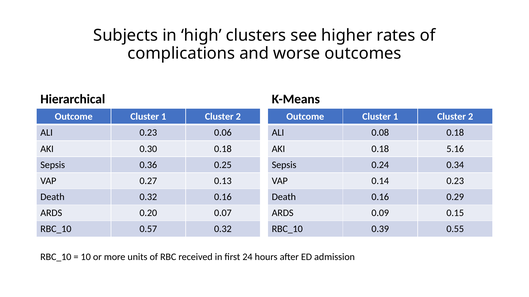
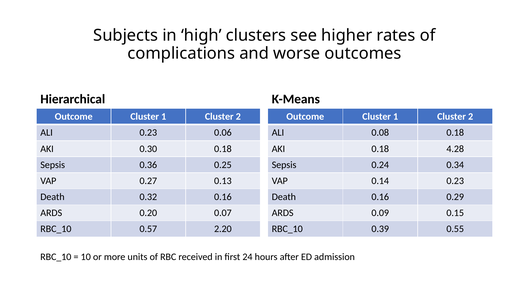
5.16: 5.16 -> 4.28
0.57 0.32: 0.32 -> 2.20
